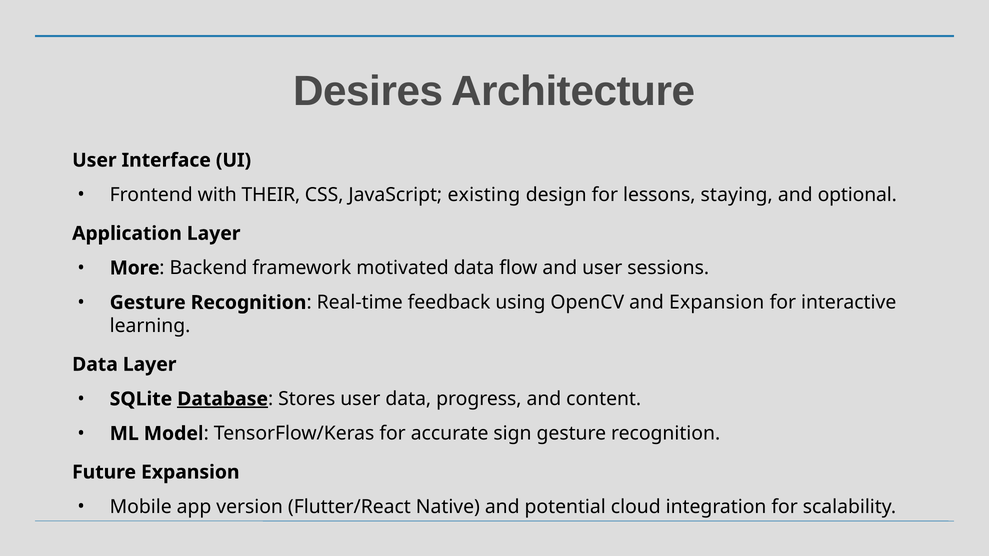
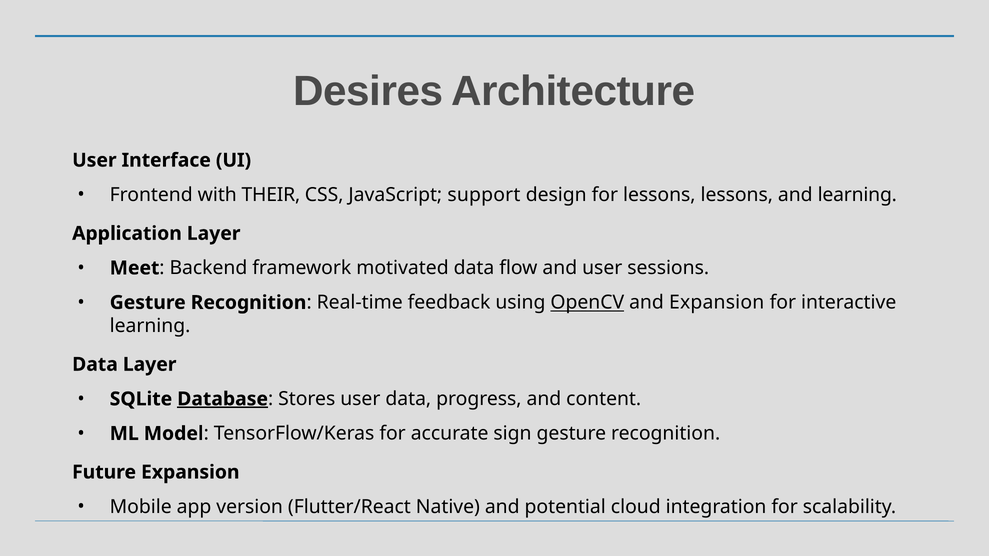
existing: existing -> support
lessons staying: staying -> lessons
and optional: optional -> learning
More: More -> Meet
OpenCV underline: none -> present
